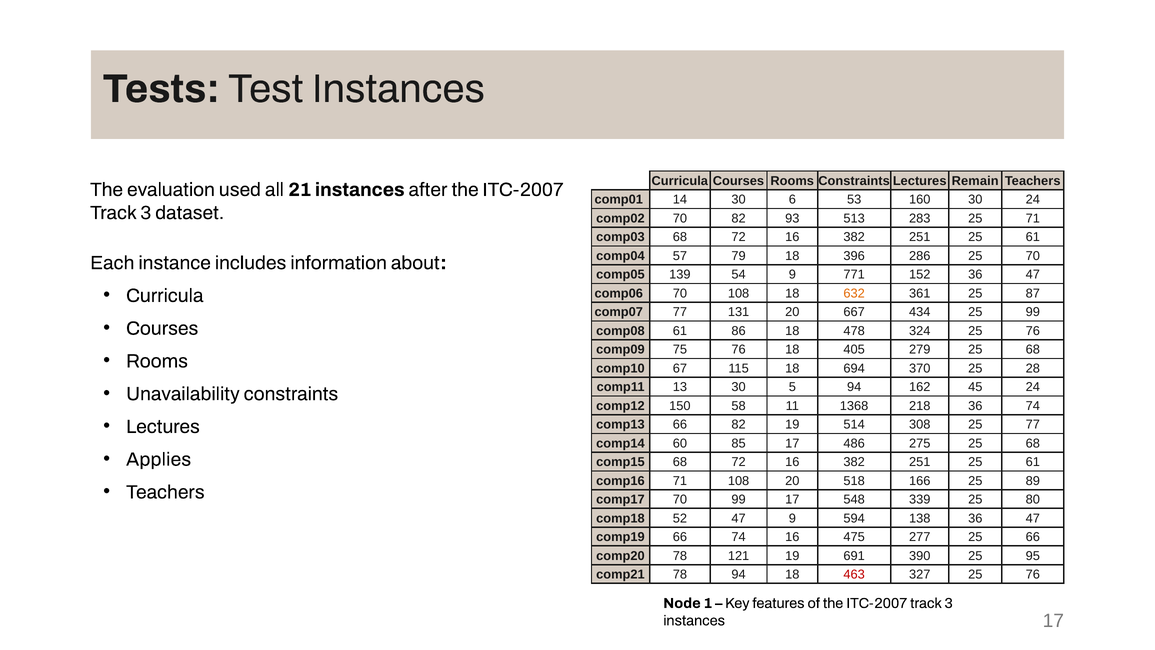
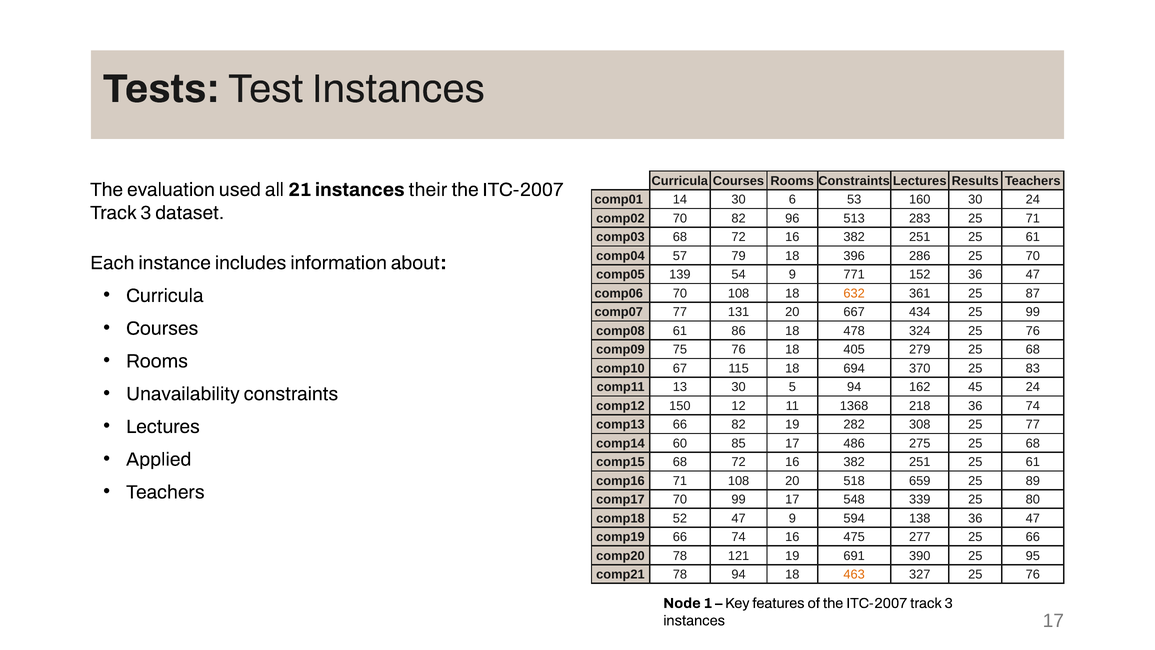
Remain: Remain -> Results
after: after -> their
93: 93 -> 96
28: 28 -> 83
58: 58 -> 12
514: 514 -> 282
Applies: Applies -> Applied
166: 166 -> 659
463 colour: red -> orange
